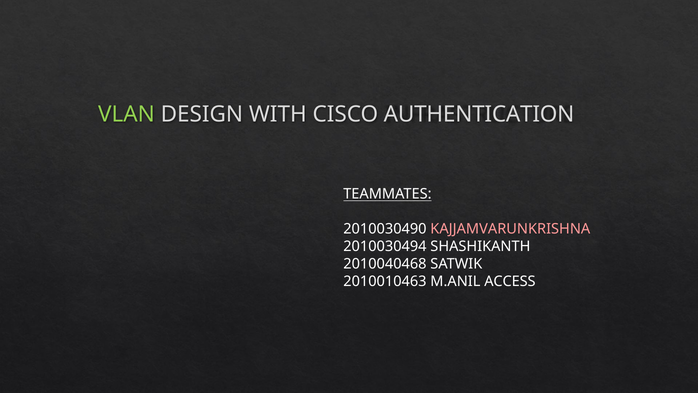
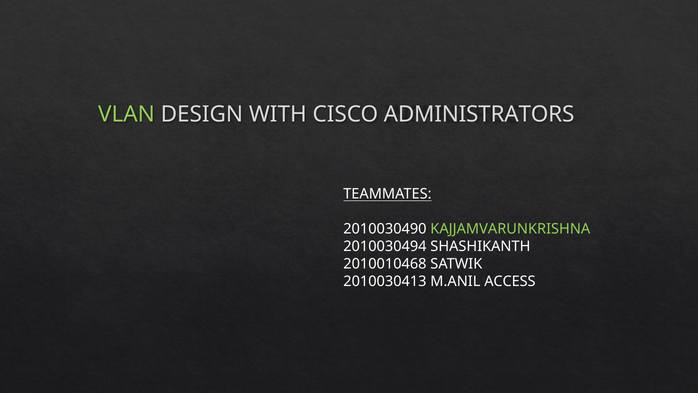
AUTHENTICATION: AUTHENTICATION -> ADMINISTRATORS
KAJJAMVARUNKRISHNA colour: pink -> light green
2010040468: 2010040468 -> 2010010468
2010010463: 2010010463 -> 2010030413
